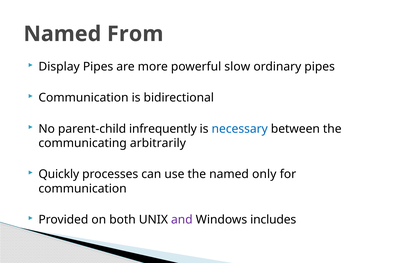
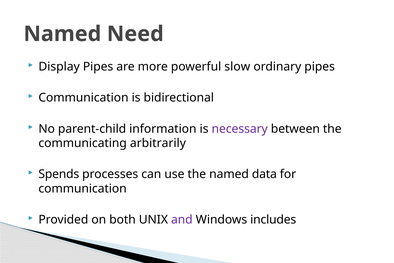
From: From -> Need
infrequently: infrequently -> information
necessary colour: blue -> purple
Quickly: Quickly -> Spends
only: only -> data
